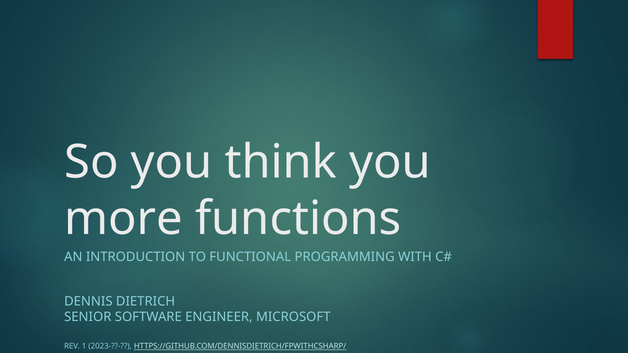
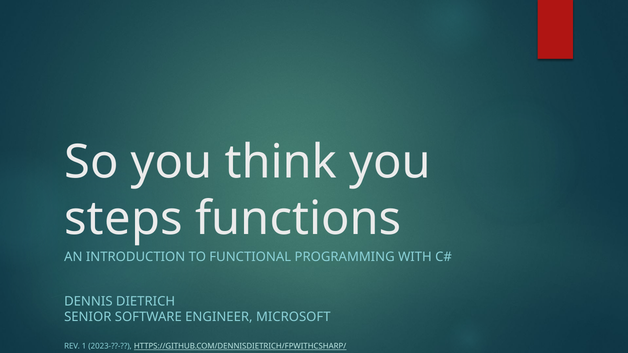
more: more -> steps
